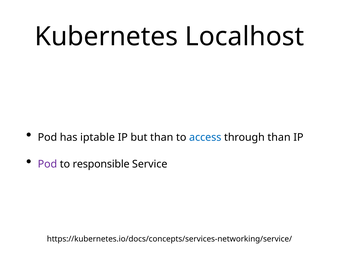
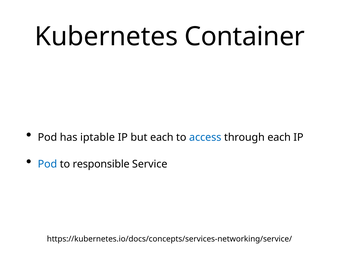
Localhost: Localhost -> Container
but than: than -> each
through than: than -> each
Pod at (47, 164) colour: purple -> blue
